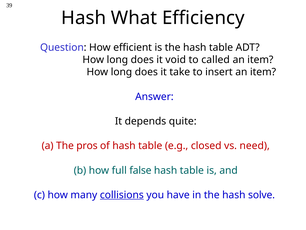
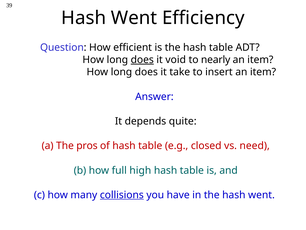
What at (134, 18): What -> Went
does at (142, 60) underline: none -> present
called: called -> nearly
false: false -> high
the hash solve: solve -> went
